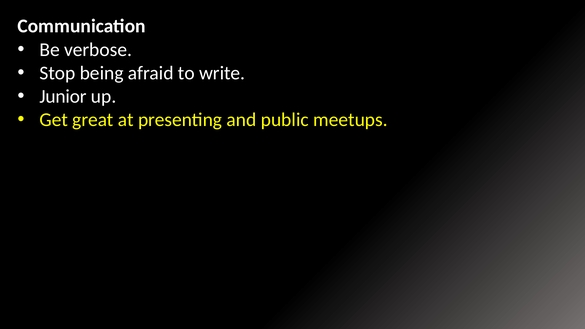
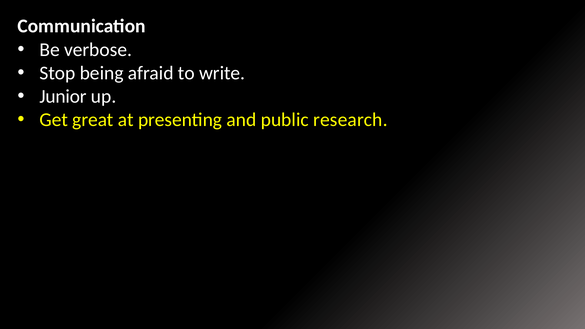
meetups: meetups -> research
